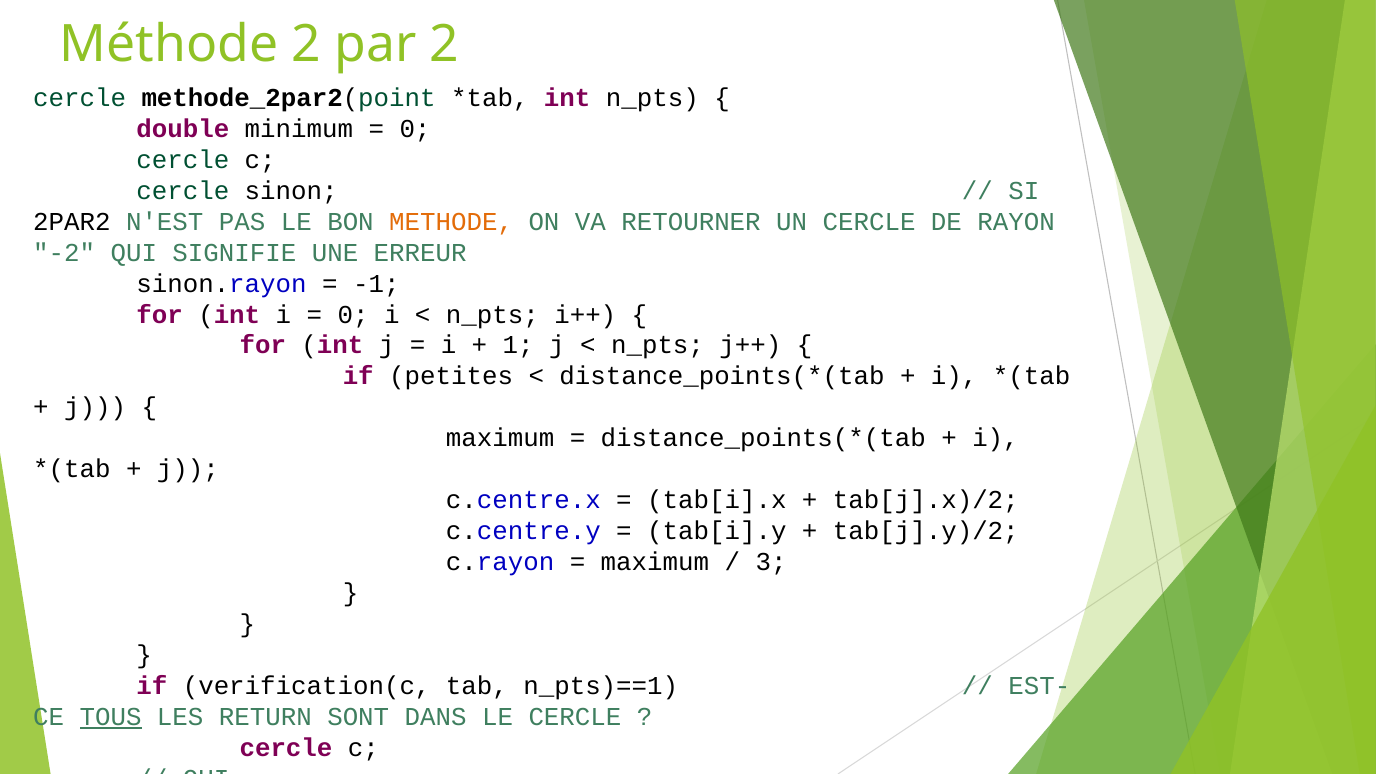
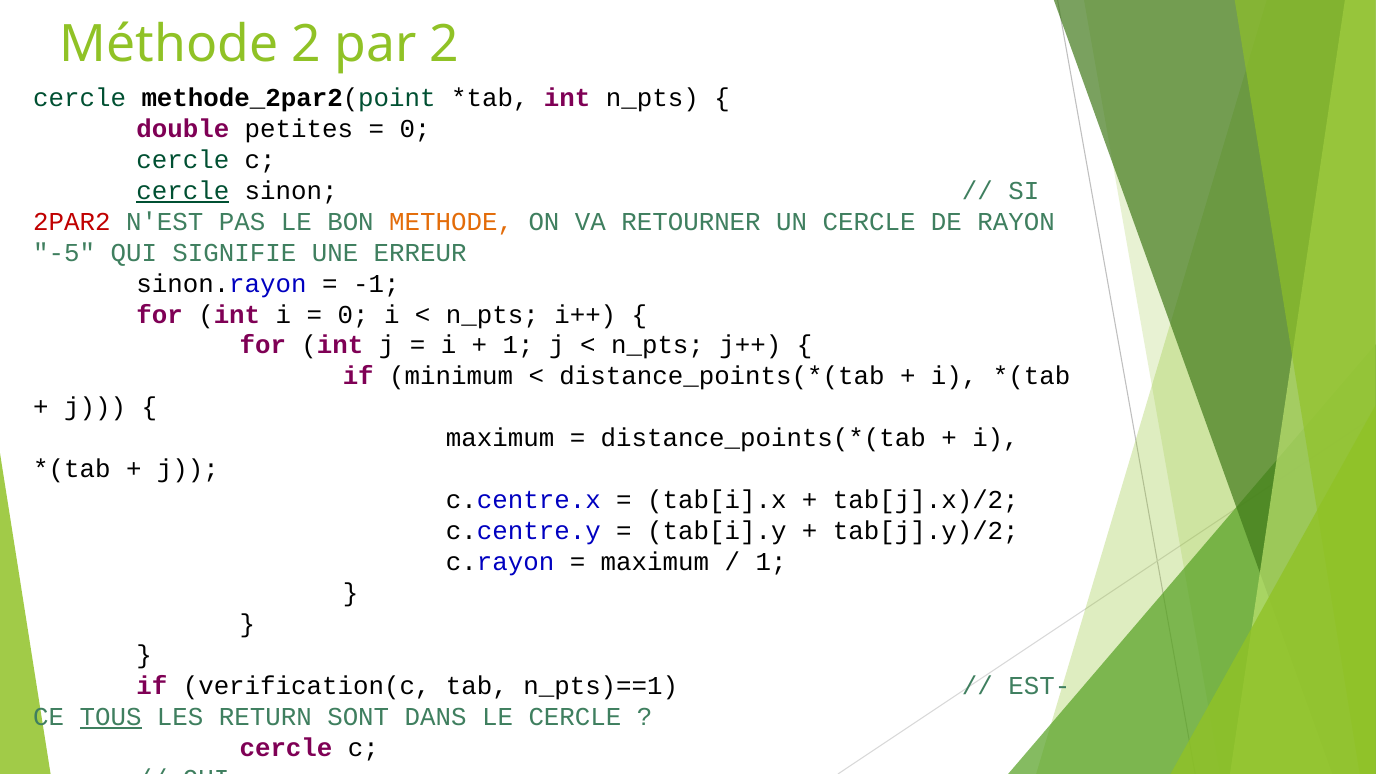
minimum: minimum -> petites
cercle at (183, 191) underline: none -> present
2PAR2 colour: black -> red
-2: -2 -> -5
petites: petites -> minimum
3 at (771, 562): 3 -> 1
